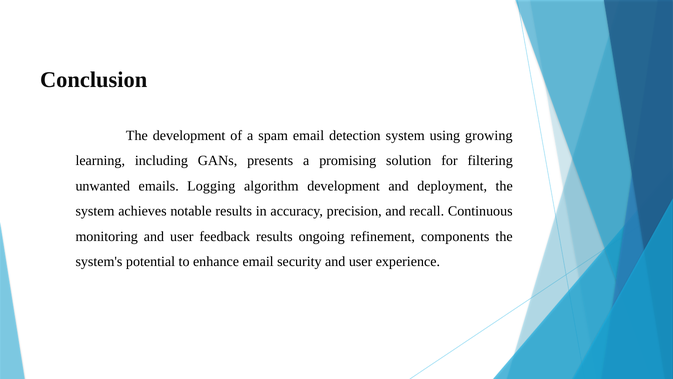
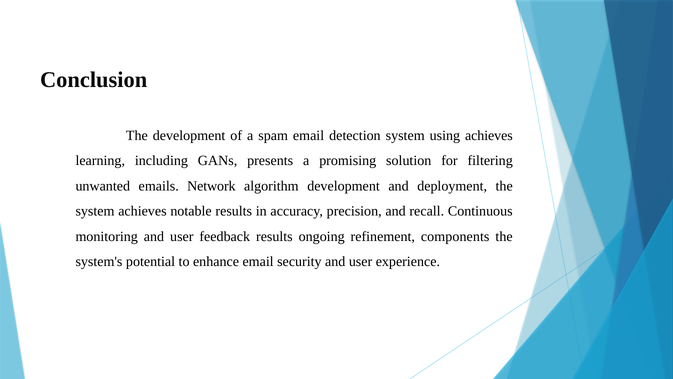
using growing: growing -> achieves
Logging: Logging -> Network
